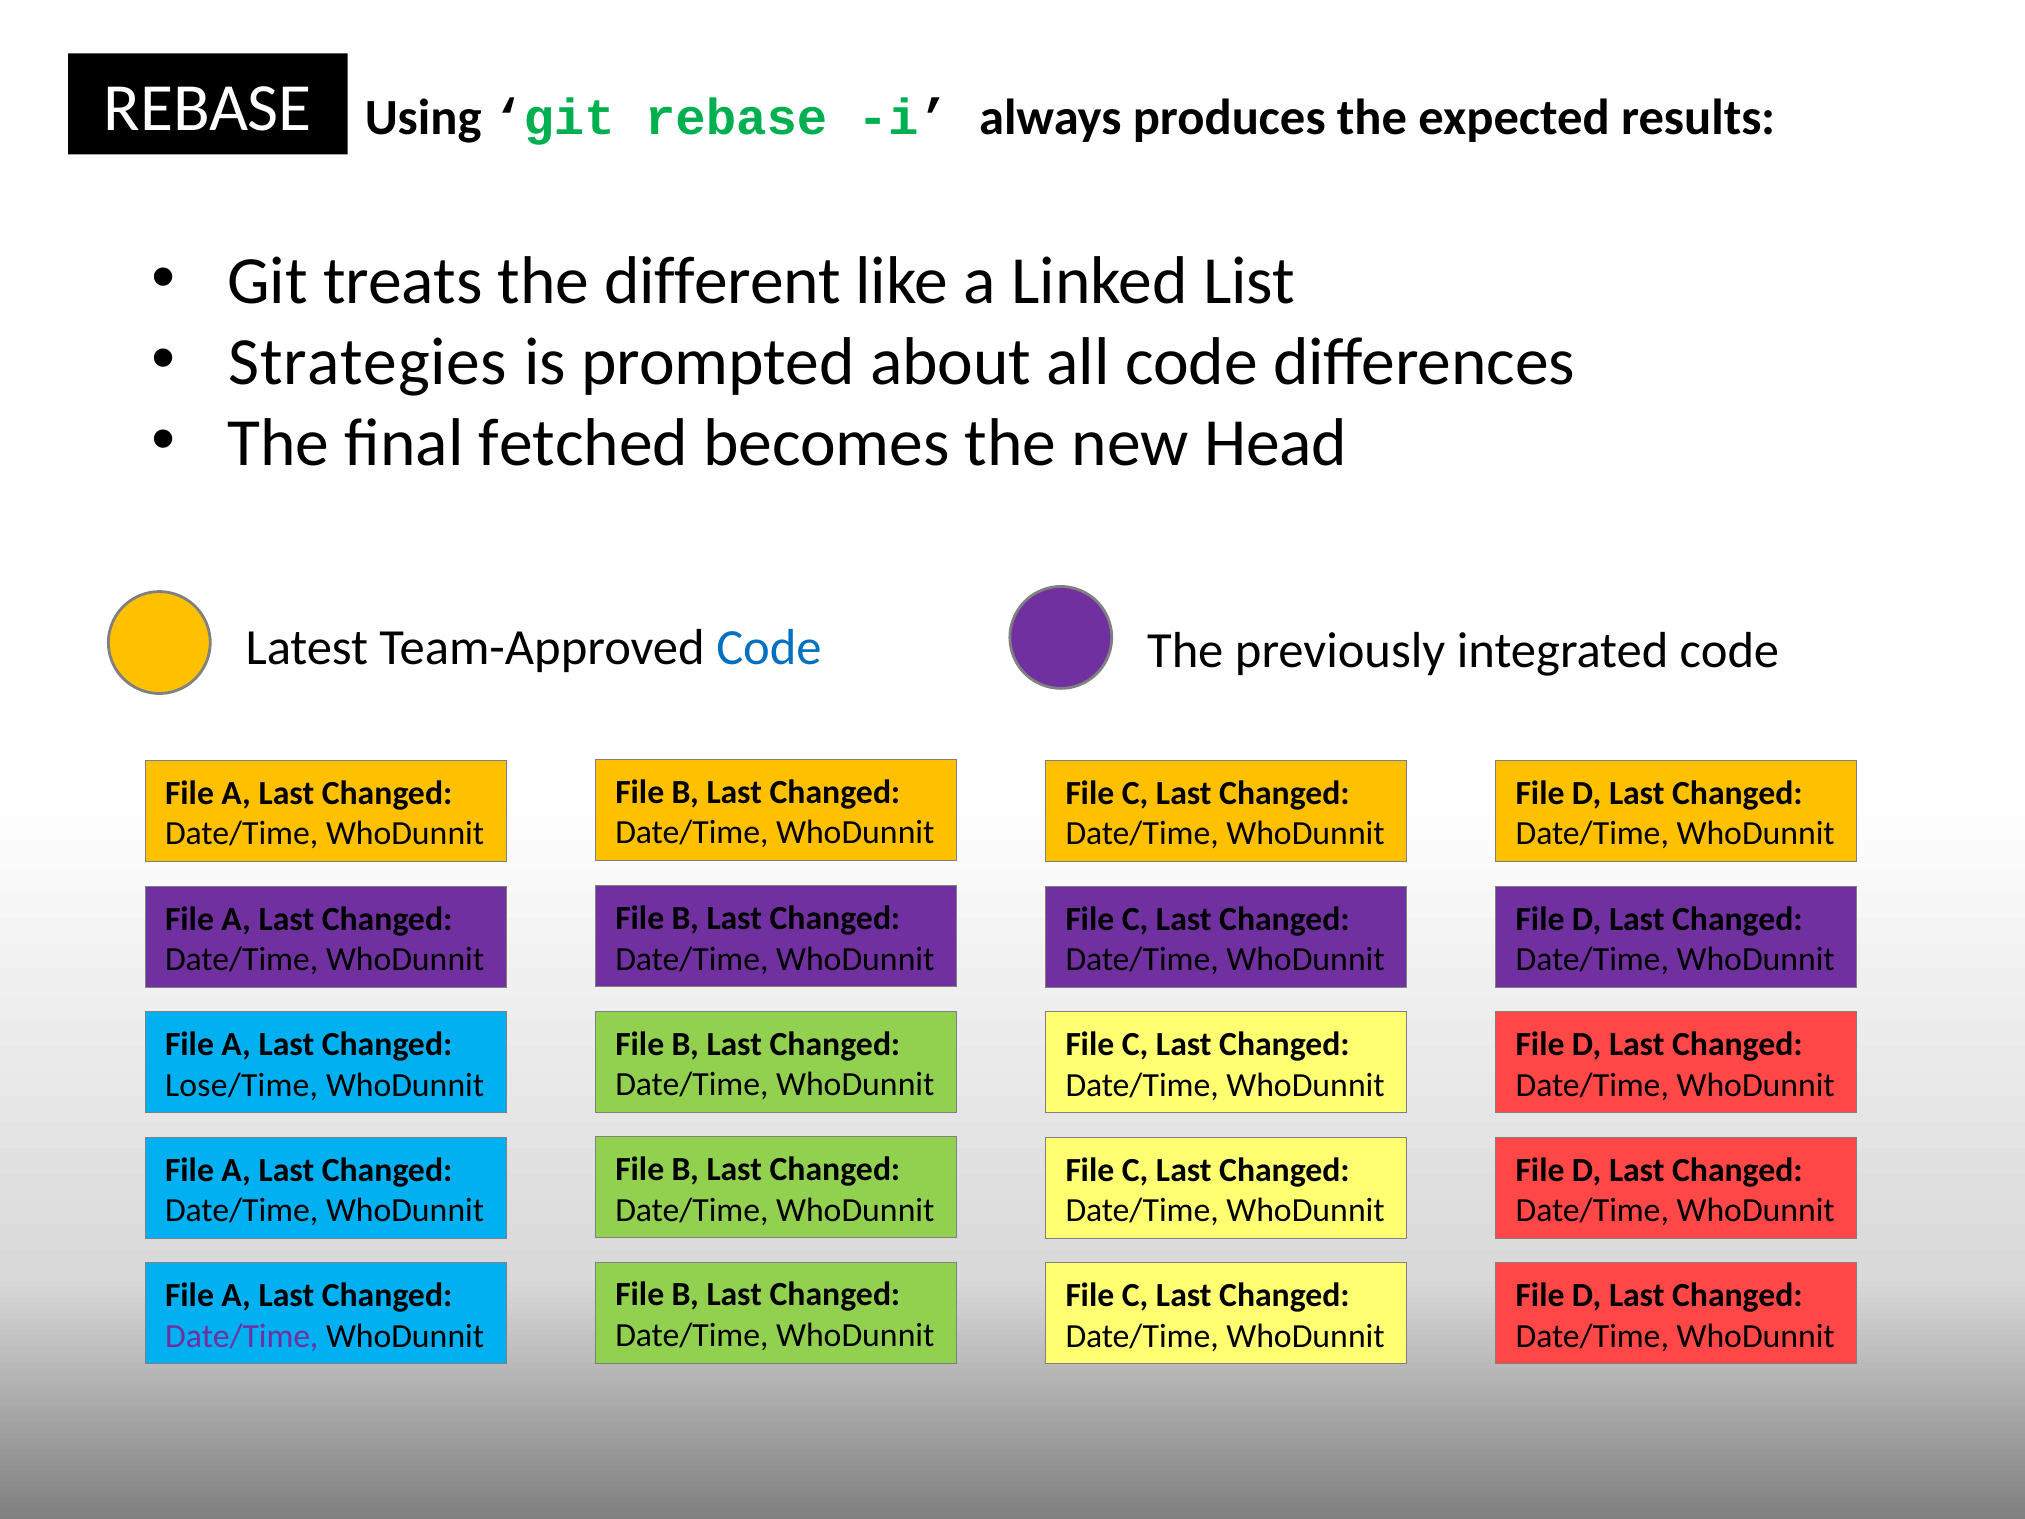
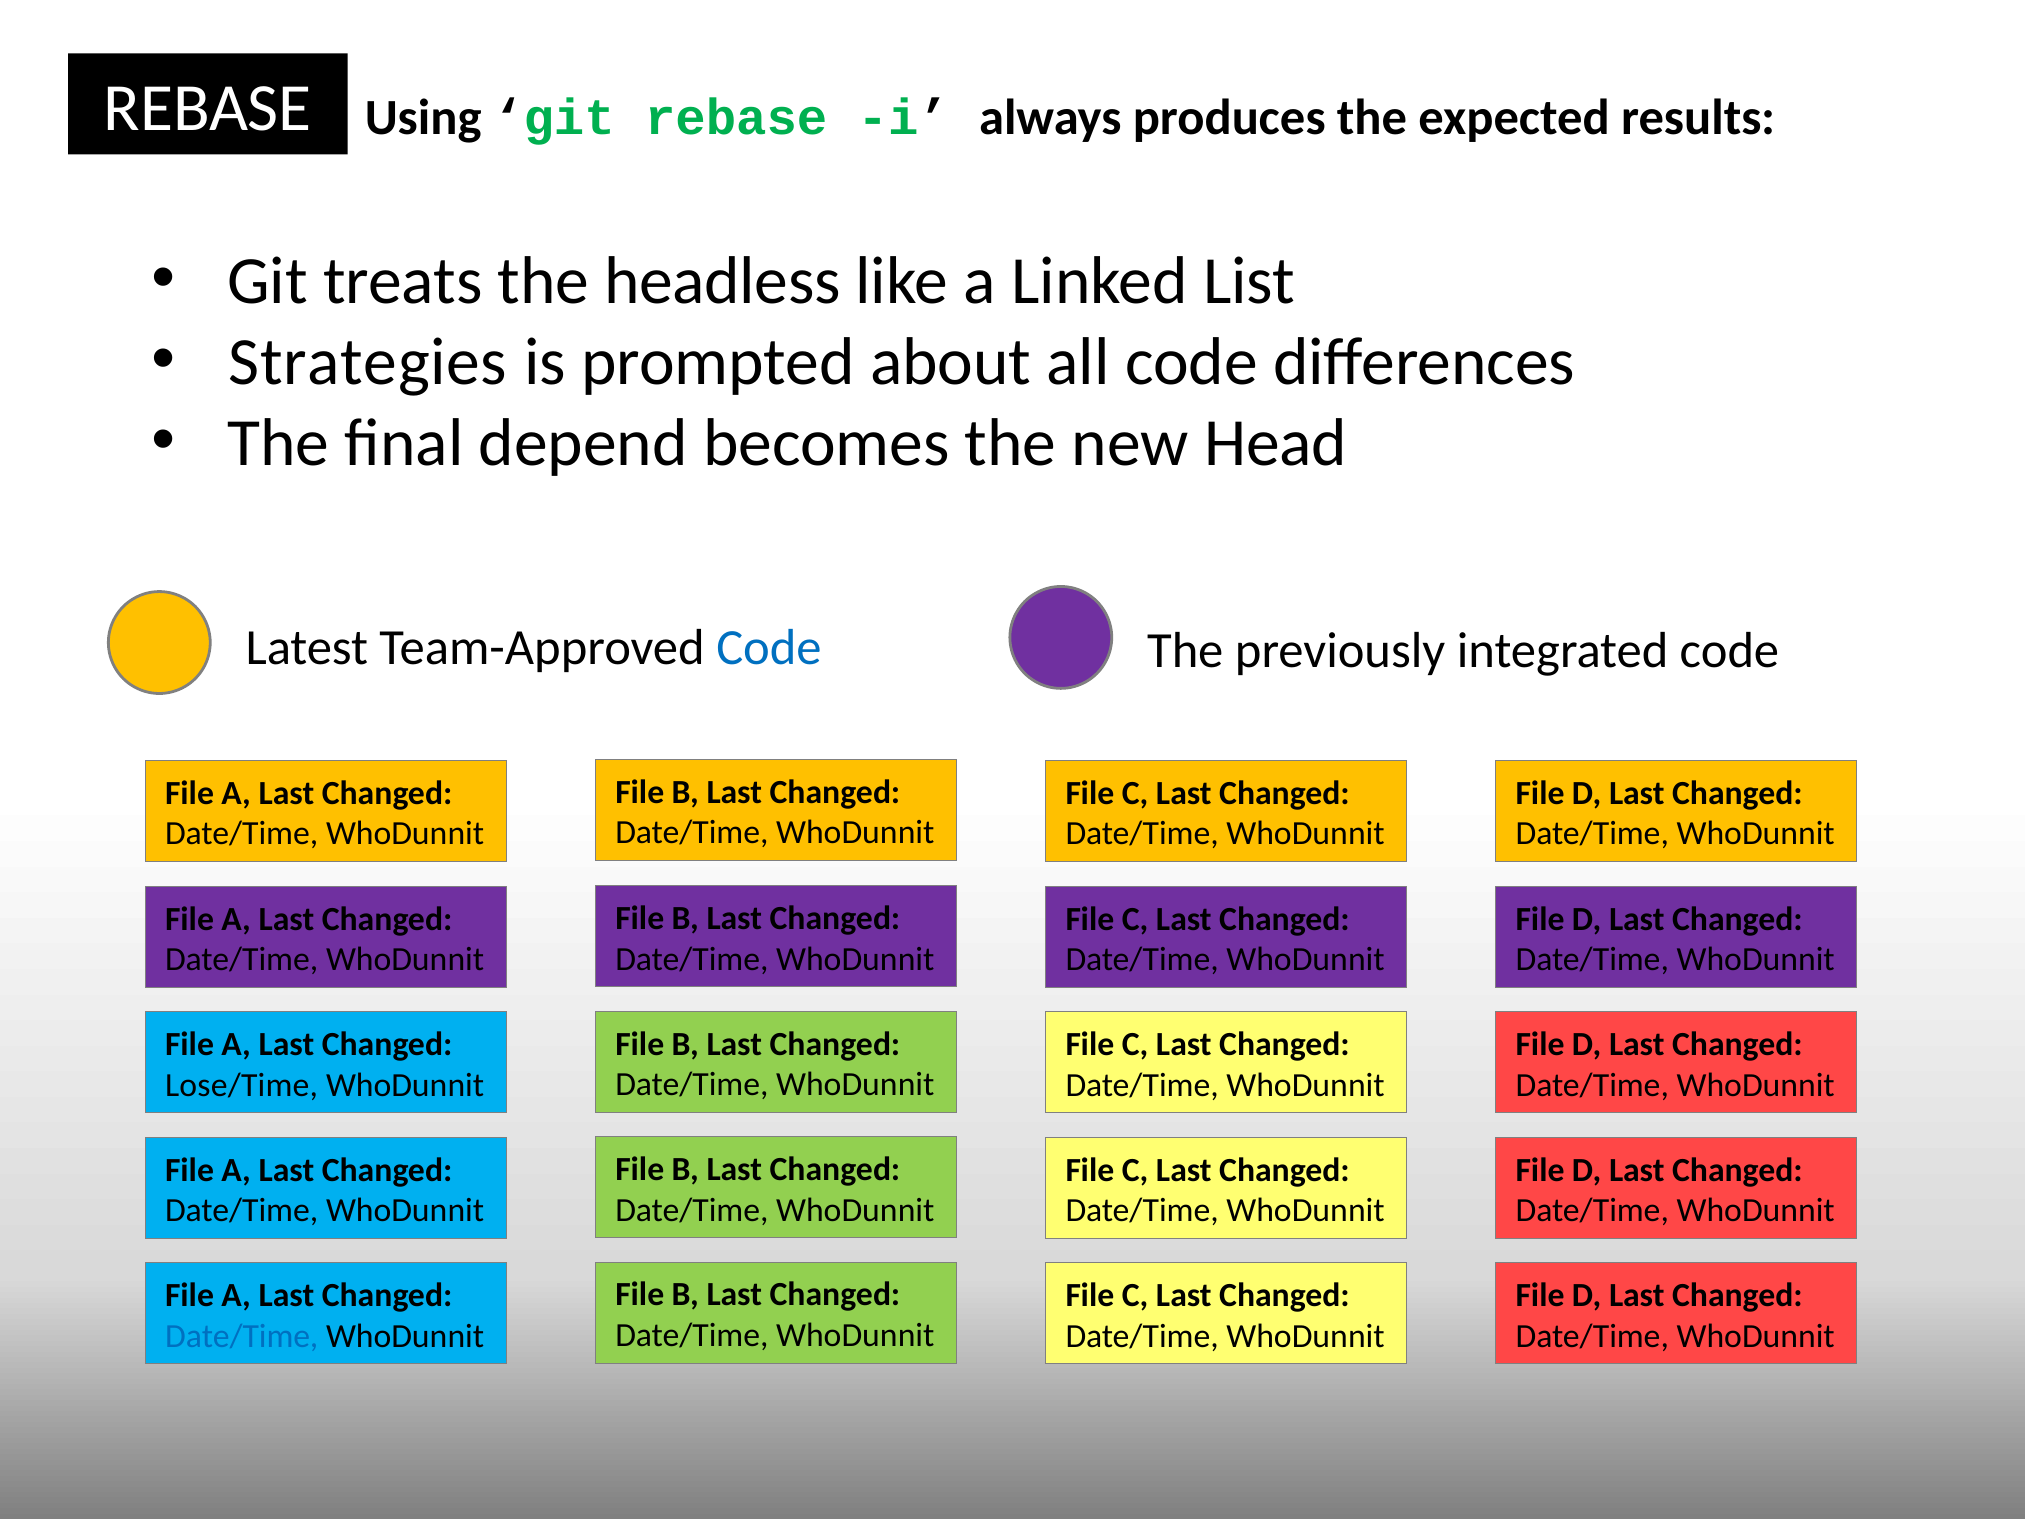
different: different -> headless
fetched: fetched -> depend
Date/Time at (242, 1336) colour: purple -> blue
